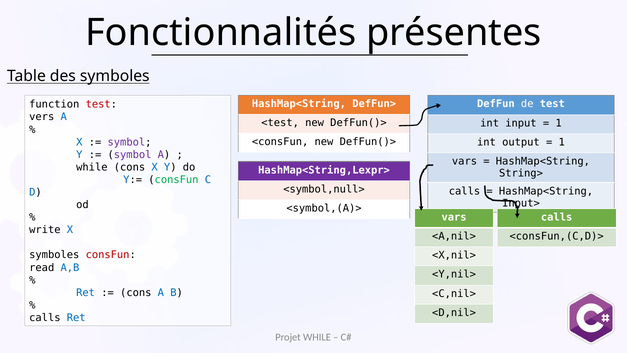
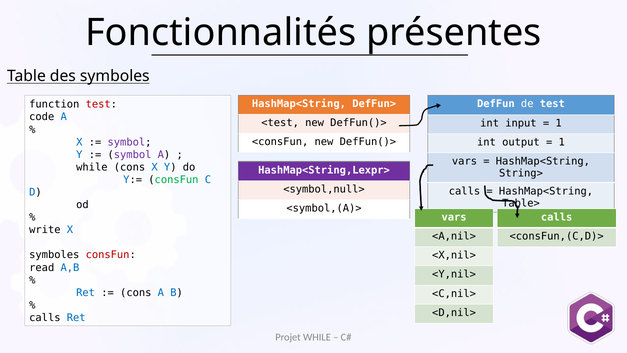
vers: vers -> code
Input>: Input> -> Table>
